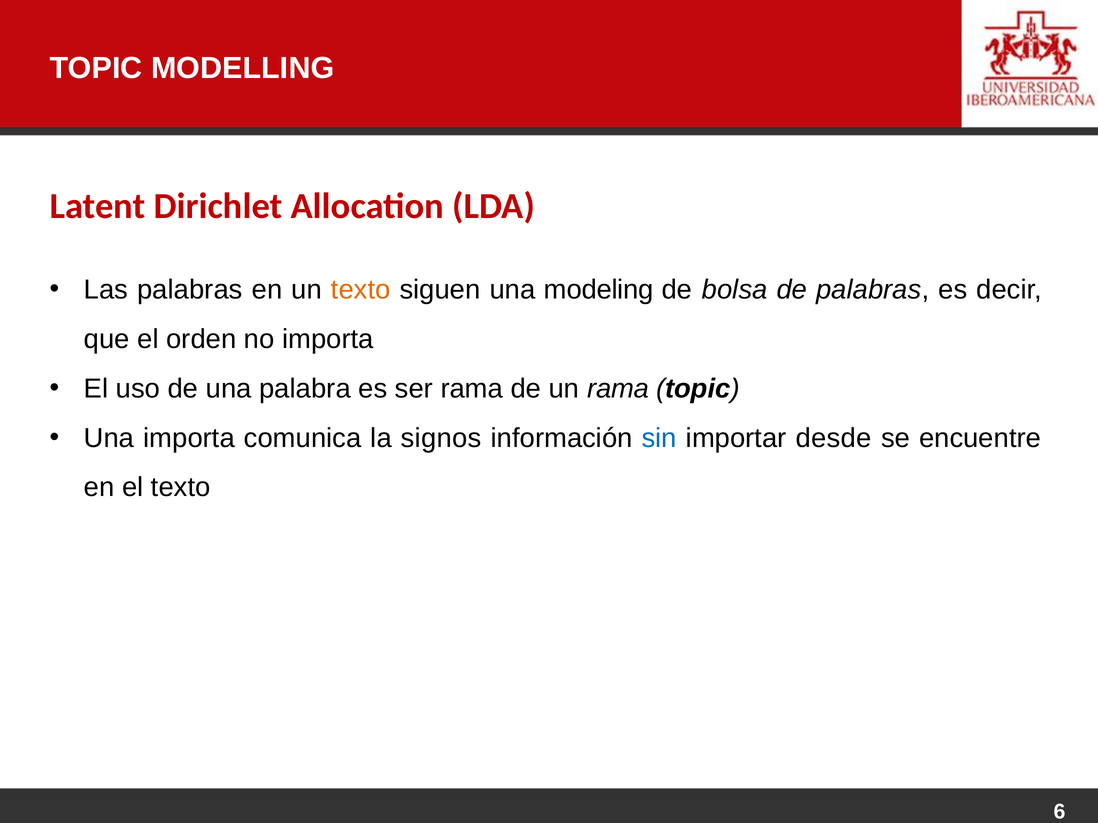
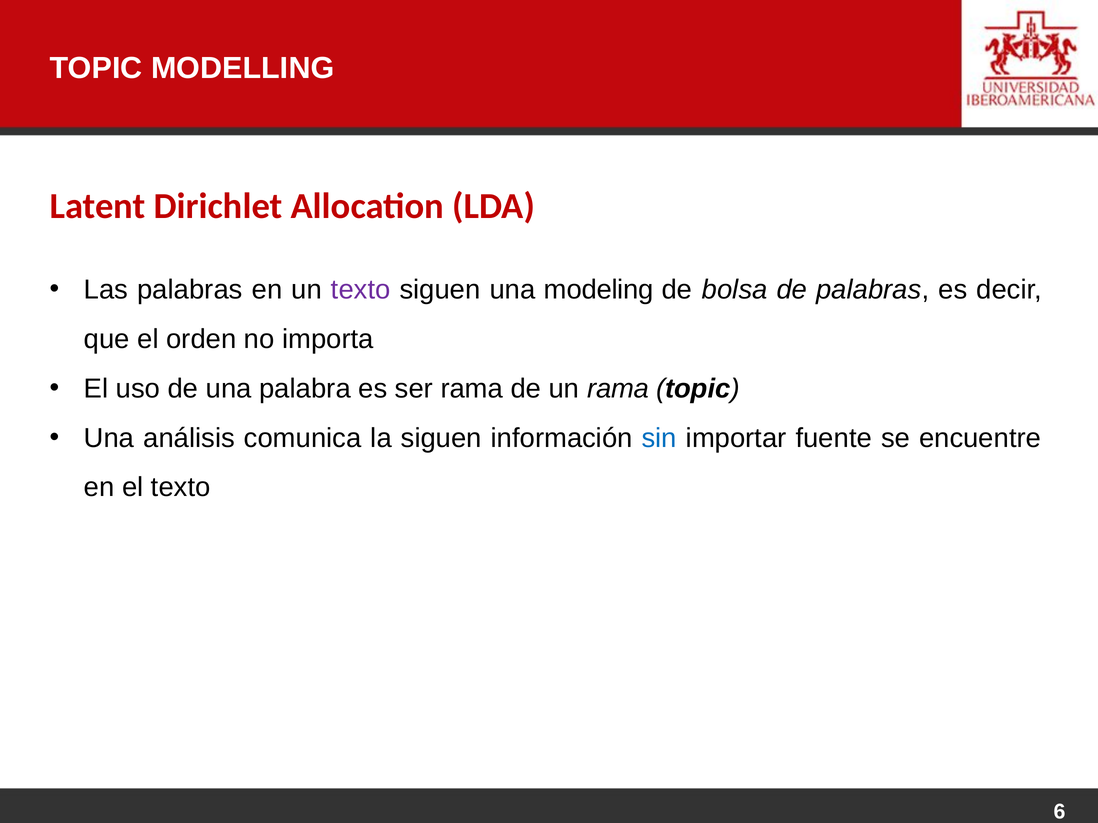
texto at (361, 290) colour: orange -> purple
Una importa: importa -> análisis
la signos: signos -> siguen
desde: desde -> fuente
